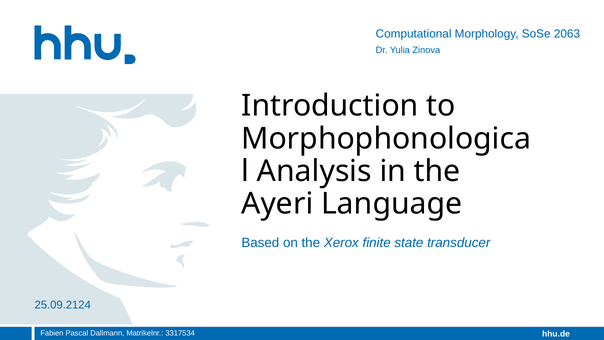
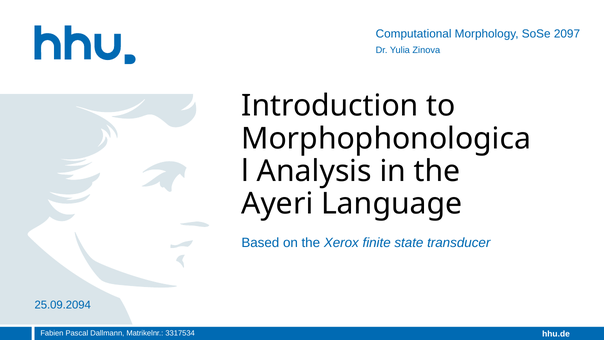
2063: 2063 -> 2097
25.09.2124: 25.09.2124 -> 25.09.2094
